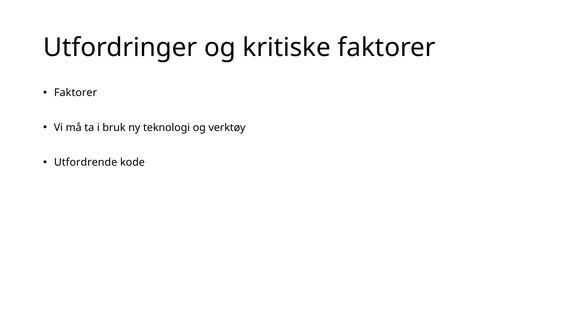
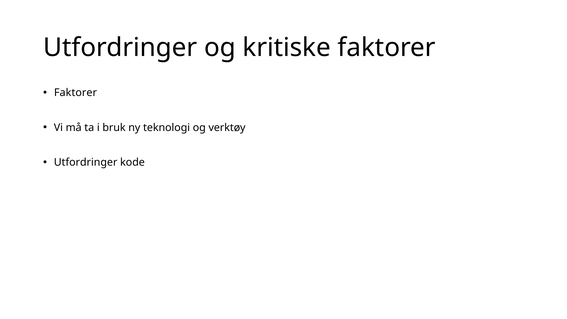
Utfordrende at (86, 162): Utfordrende -> Utfordringer
